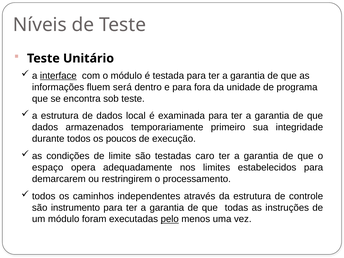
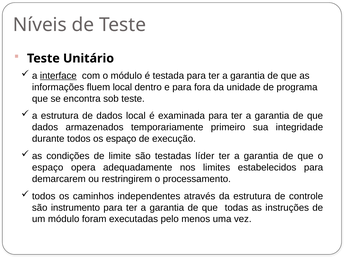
fluem será: será -> local
os poucos: poucos -> espaço
caro: caro -> líder
pelo underline: present -> none
